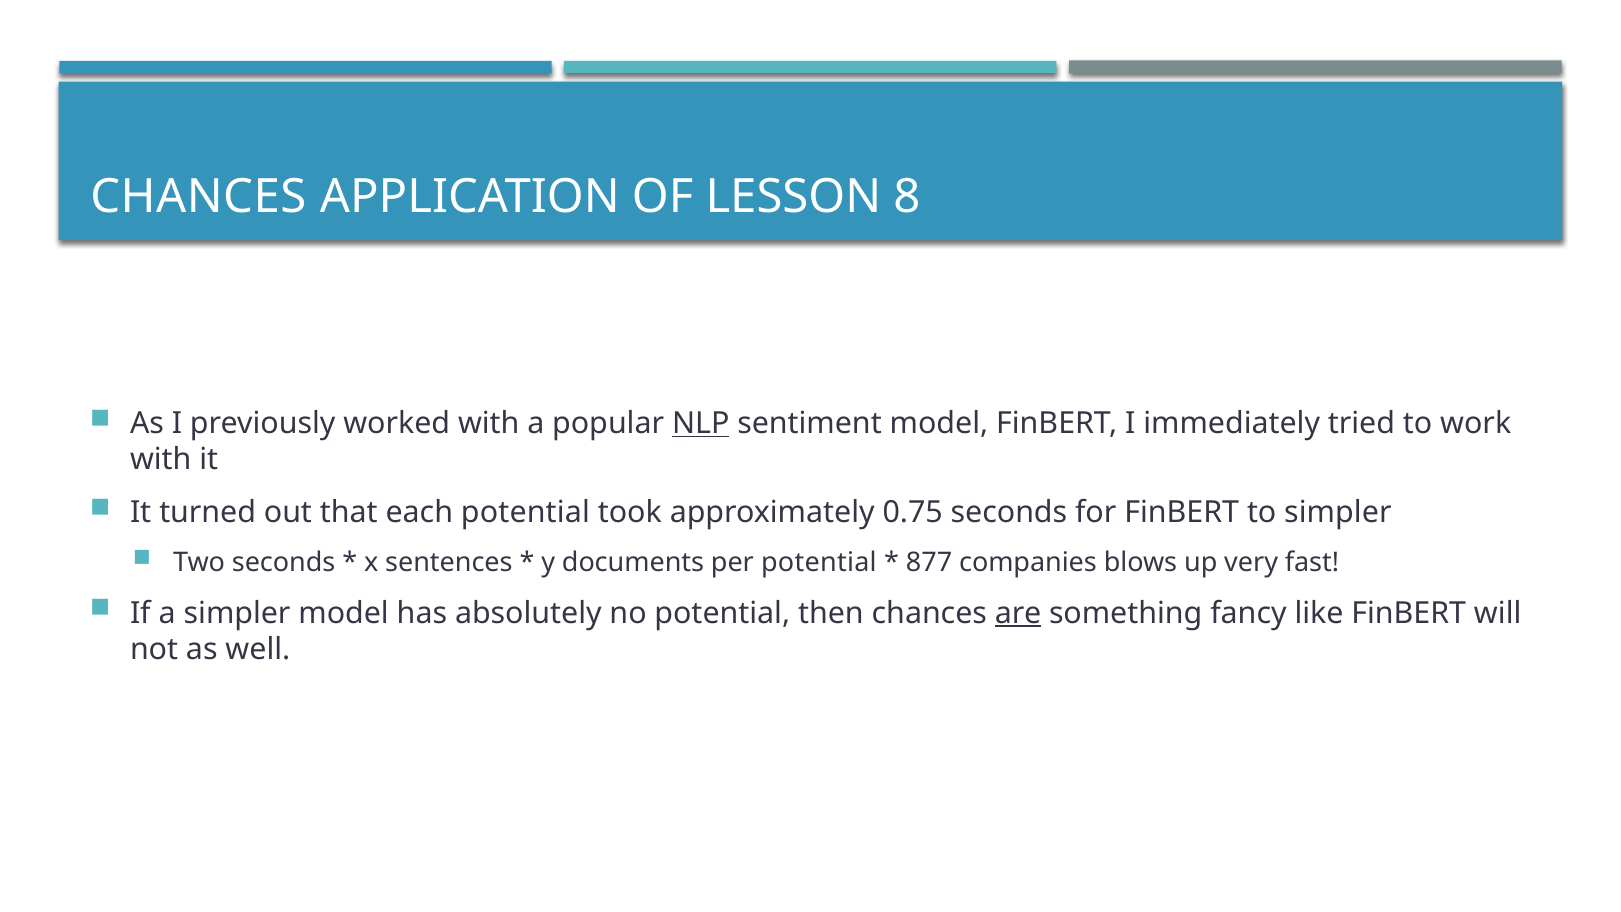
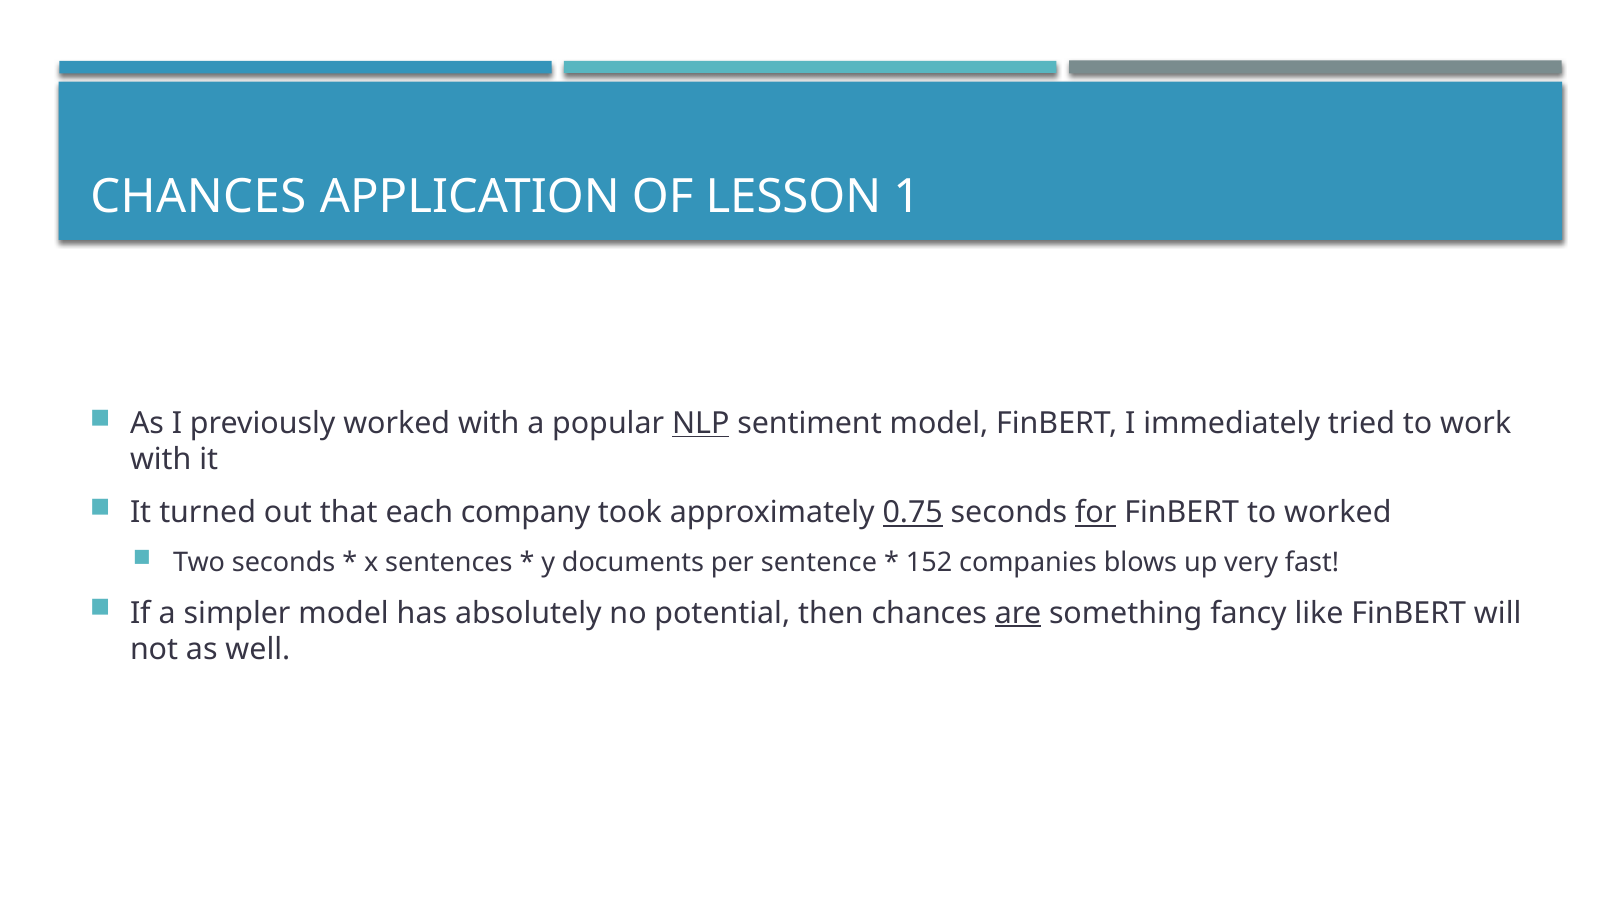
8: 8 -> 1
each potential: potential -> company
0.75 underline: none -> present
for underline: none -> present
to simpler: simpler -> worked
per potential: potential -> sentence
877: 877 -> 152
